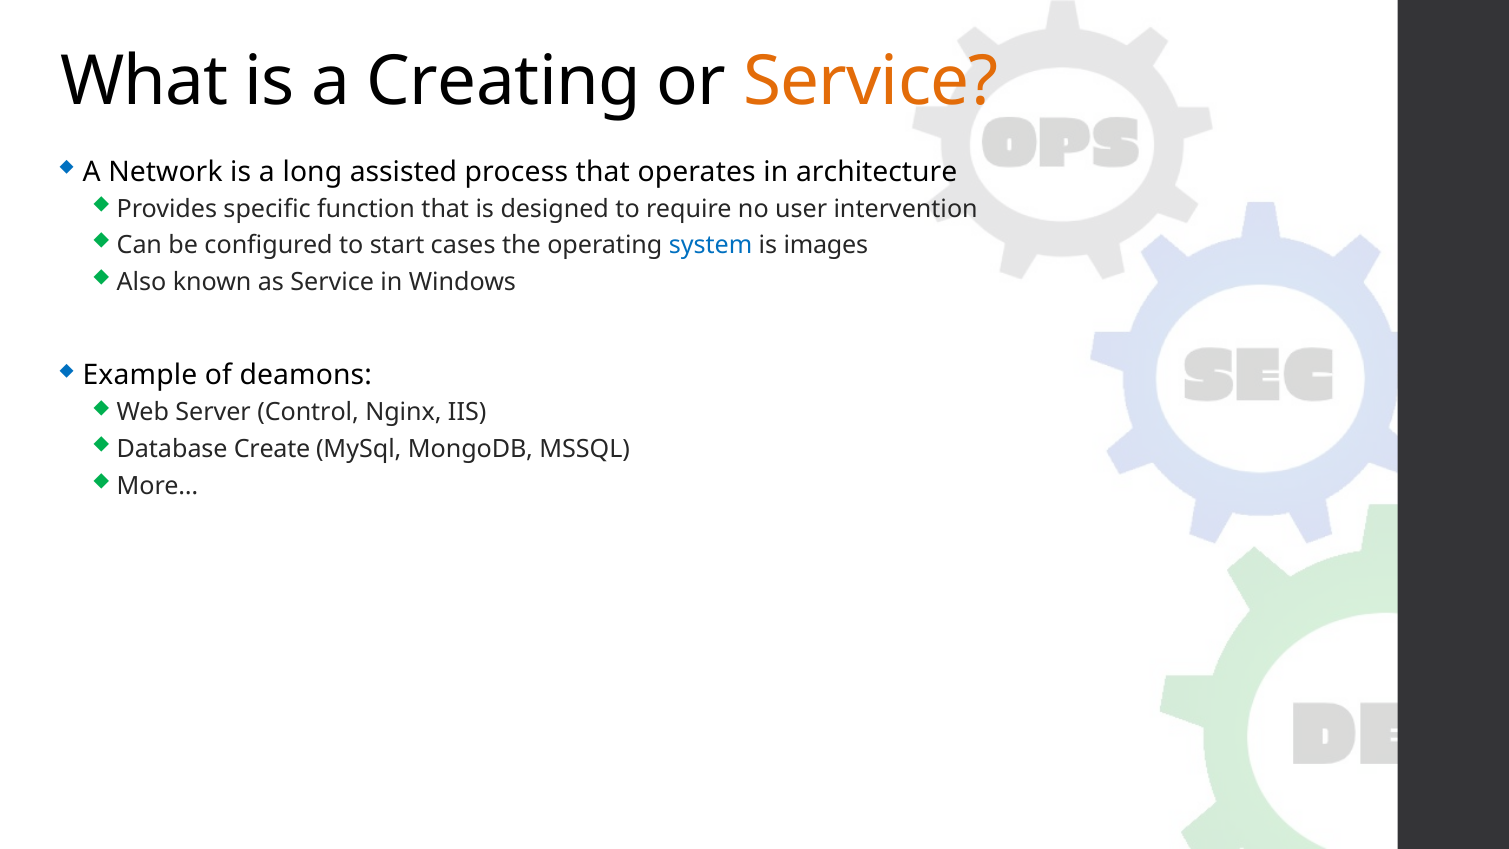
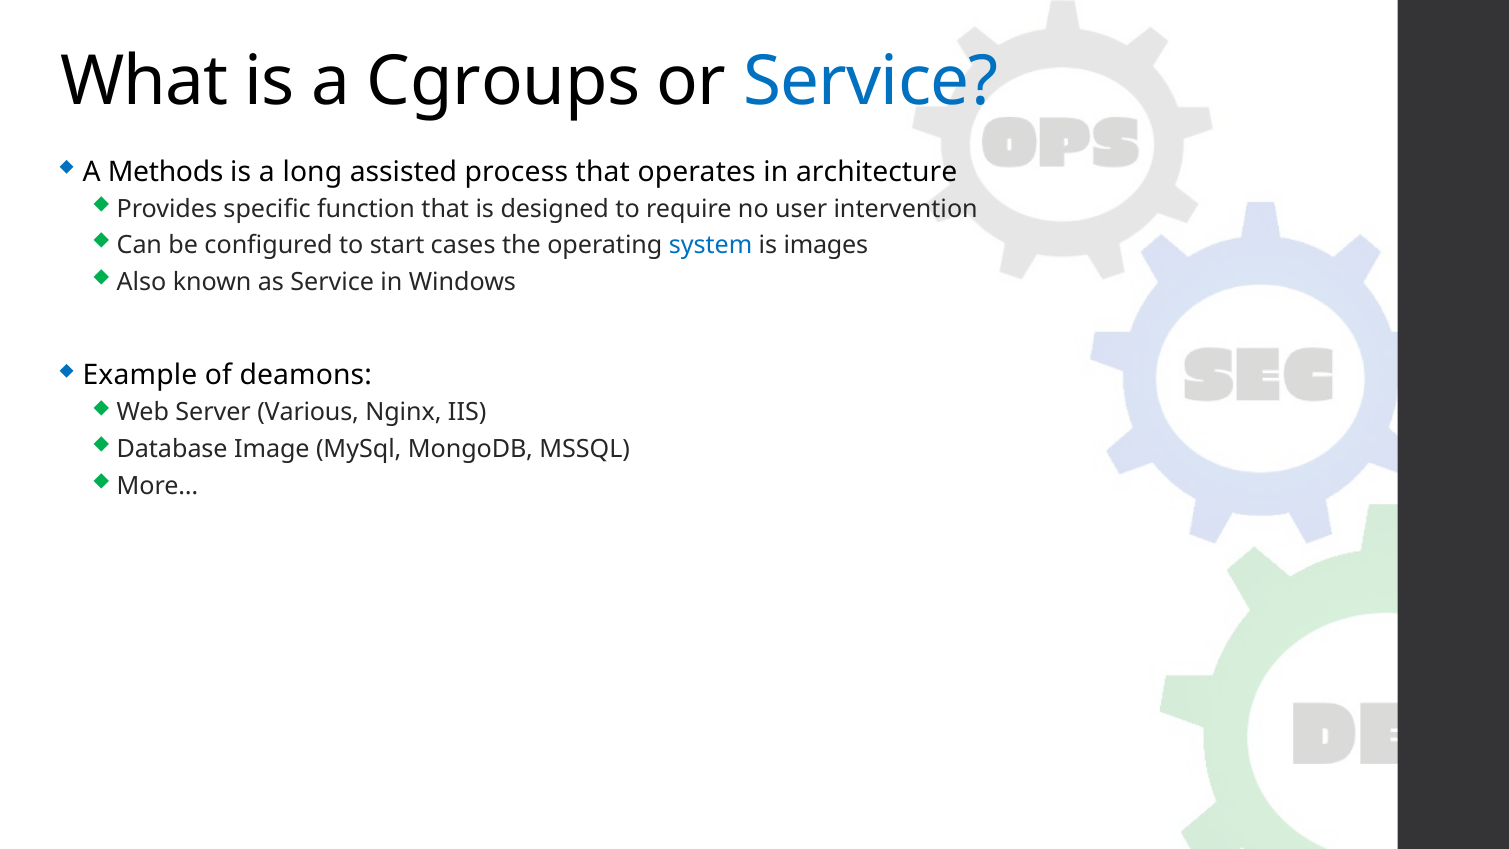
Creating: Creating -> Cgroups
Service at (871, 81) colour: orange -> blue
Network: Network -> Methods
Control: Control -> Various
Create: Create -> Image
